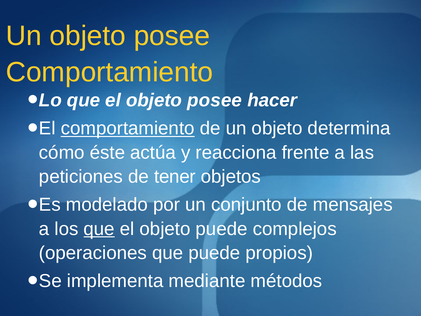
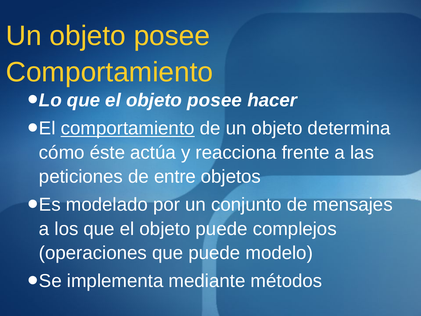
tener: tener -> entre
que at (99, 229) underline: present -> none
propios: propios -> modelo
